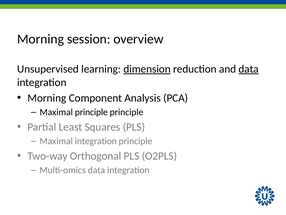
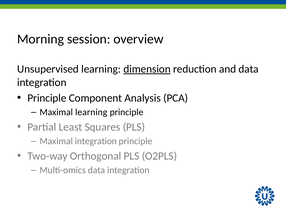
data at (249, 69) underline: present -> none
Morning at (47, 98): Morning -> Principle
Maximal principle: principle -> learning
